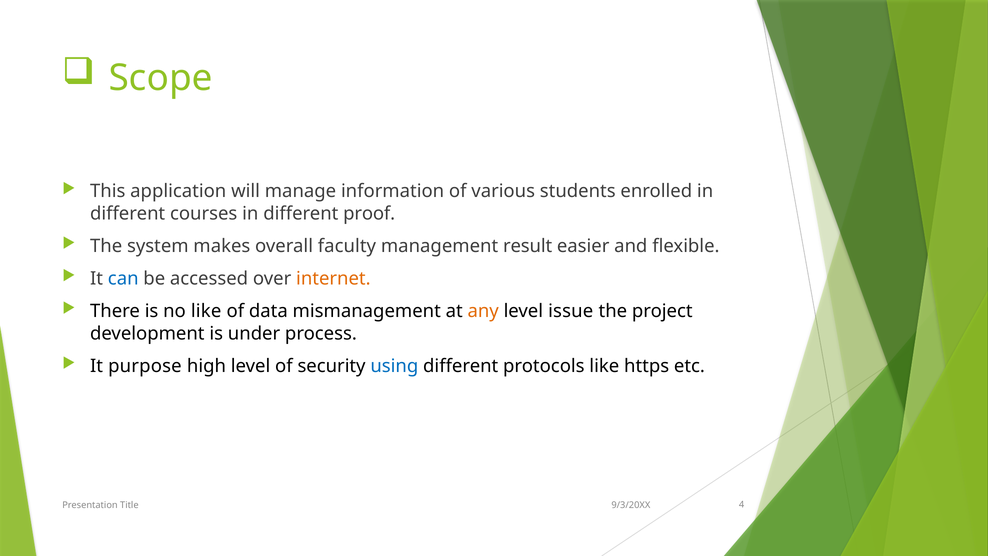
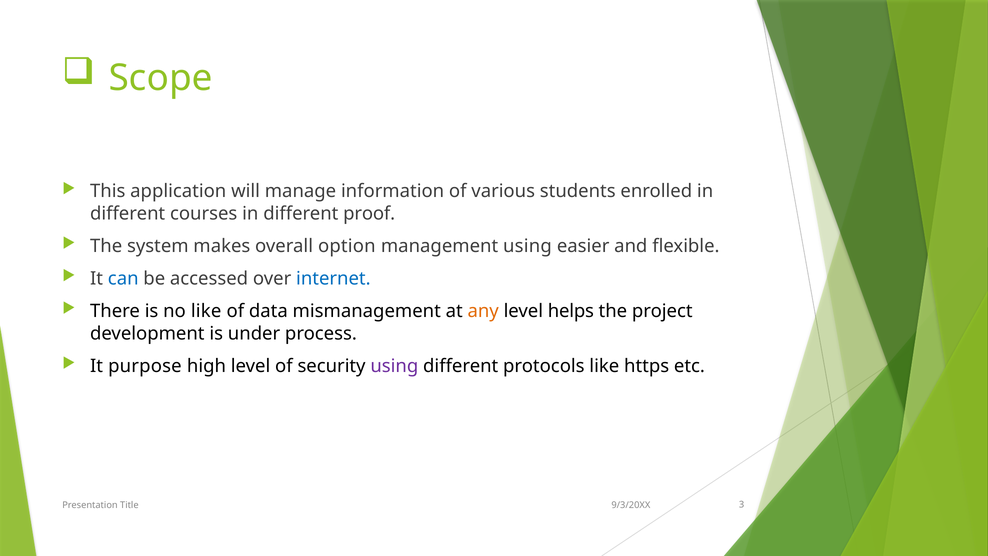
faculty: faculty -> option
management result: result -> using
internet colour: orange -> blue
issue: issue -> helps
using at (394, 366) colour: blue -> purple
4: 4 -> 3
